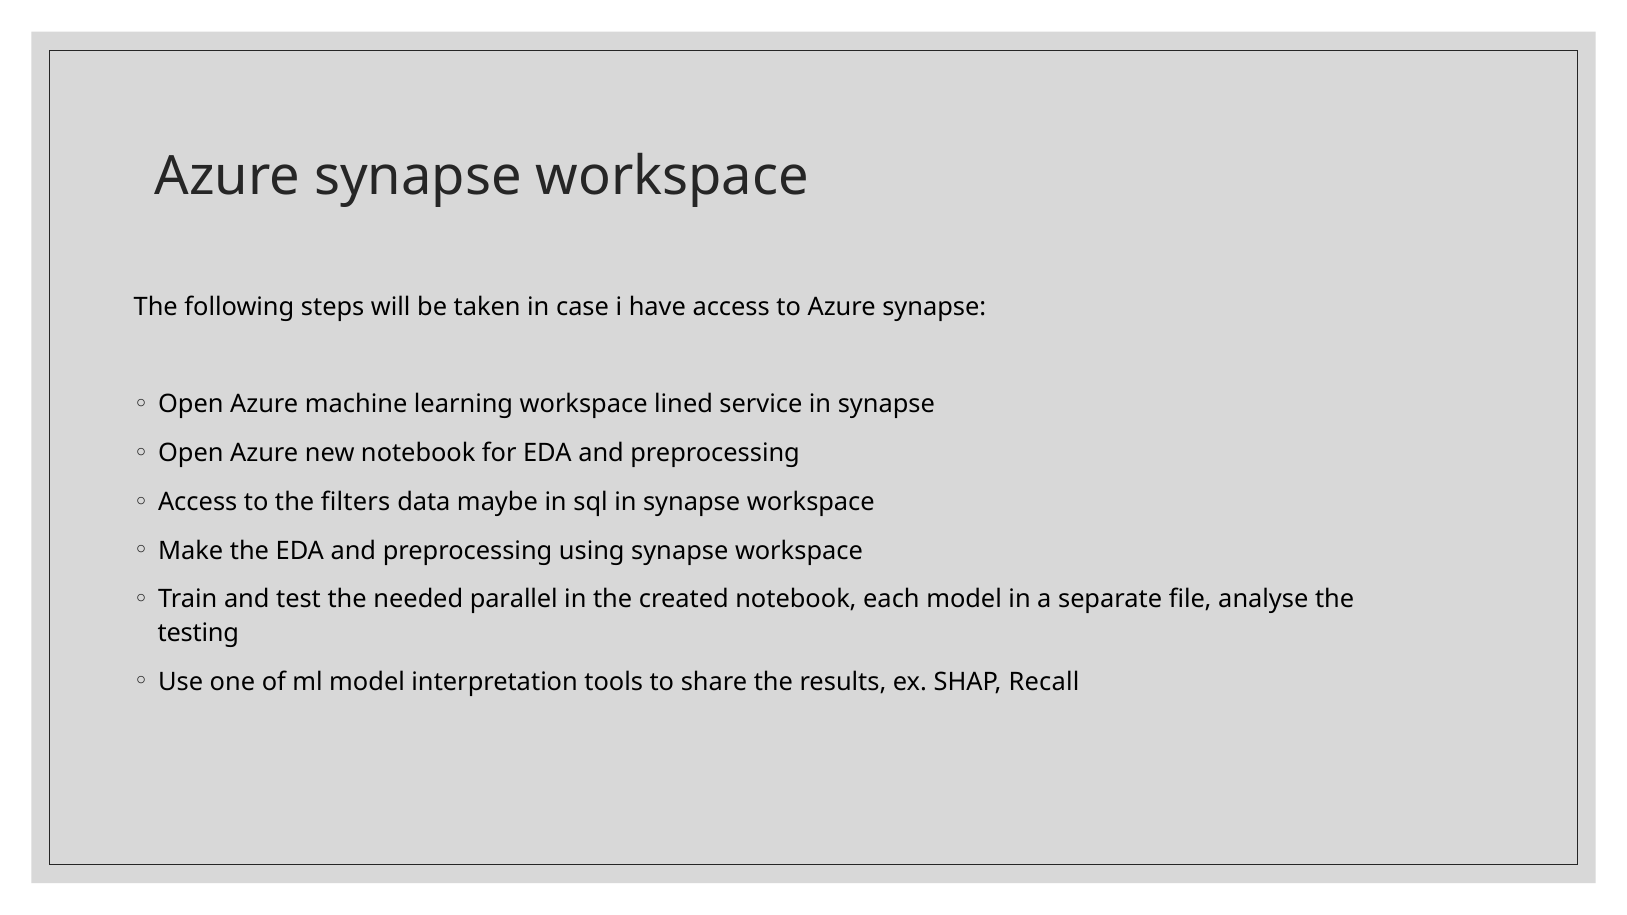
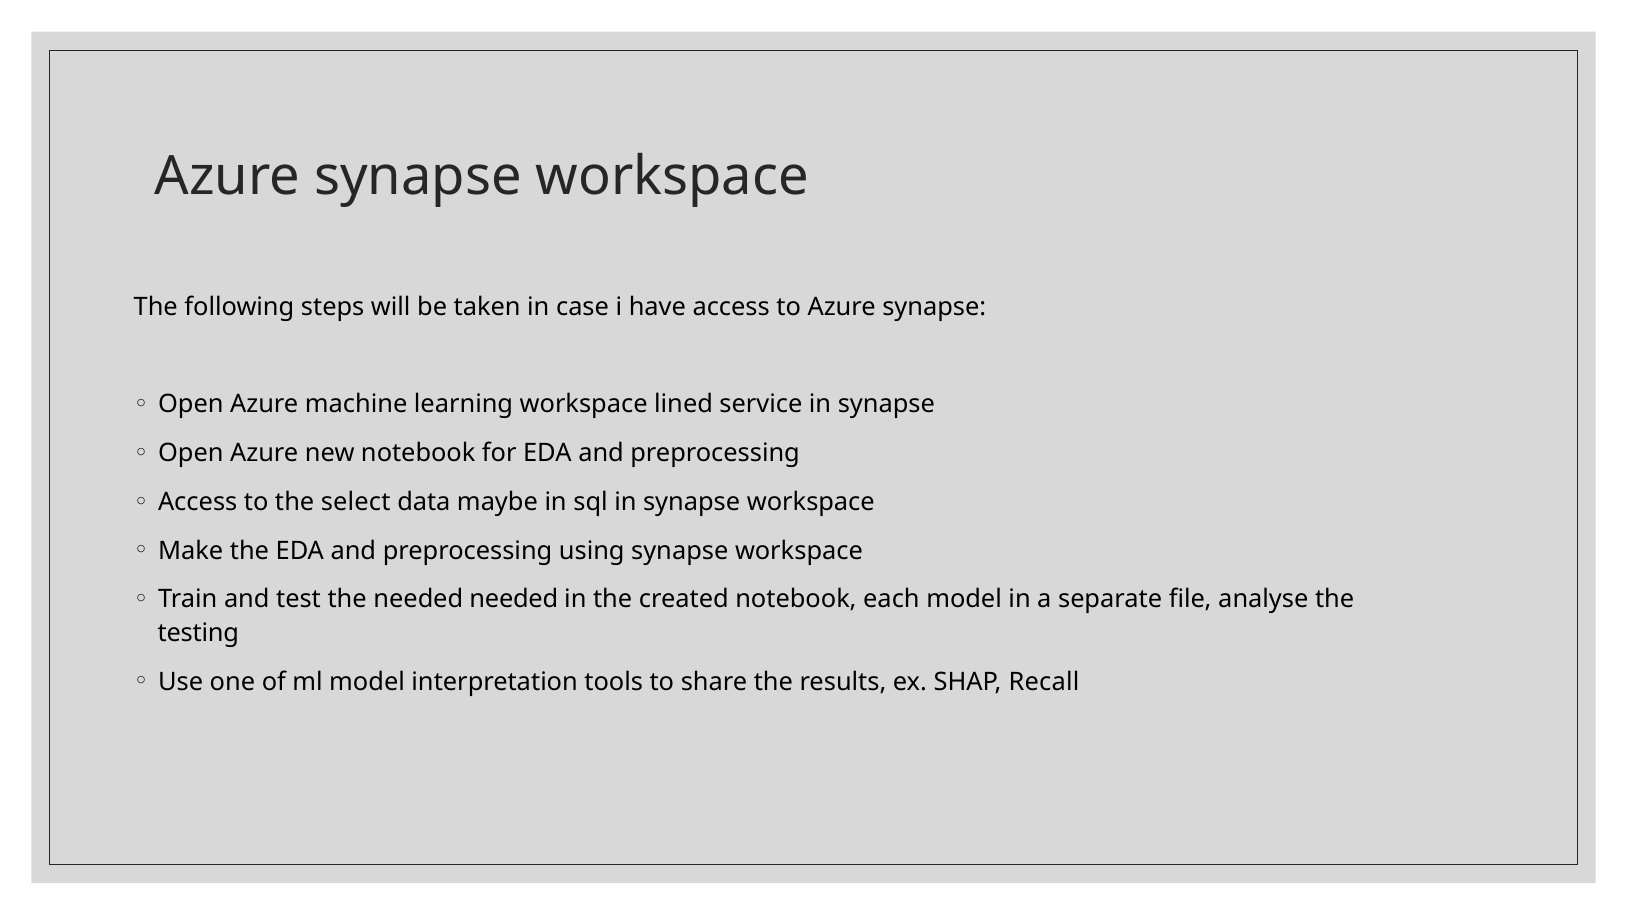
filters: filters -> select
needed parallel: parallel -> needed
